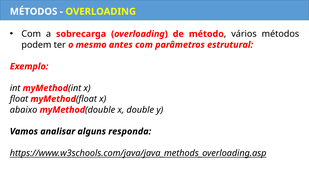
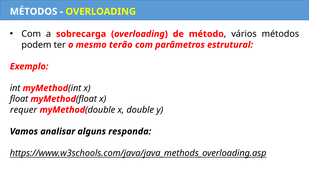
antes: antes -> terão
abaixo: abaixo -> requer
